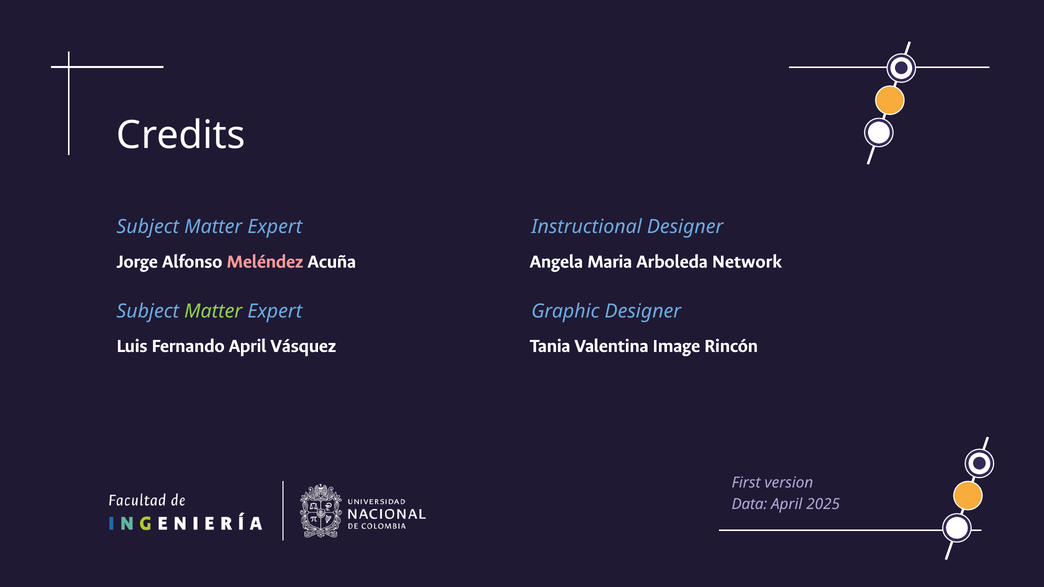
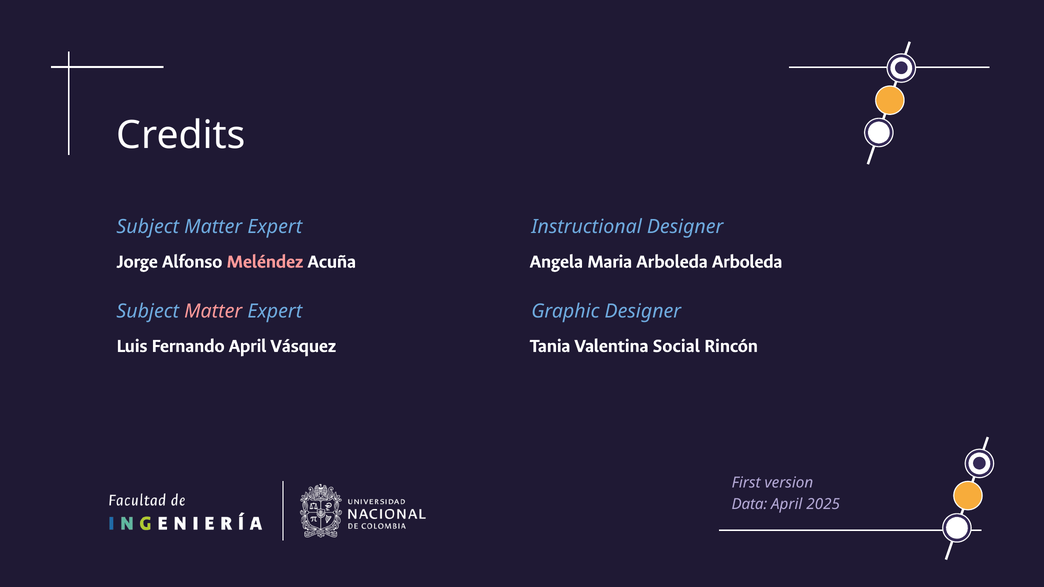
Arboleda Network: Network -> Arboleda
Matter at (213, 311) colour: light green -> pink
Image: Image -> Social
